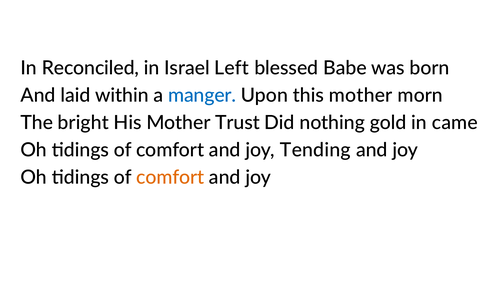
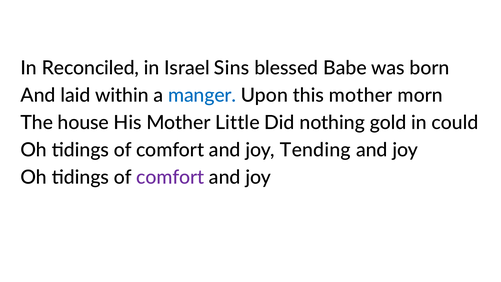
Left: Left -> Sins
bright: bright -> house
Trust: Trust -> Little
came: came -> could
comfort at (170, 177) colour: orange -> purple
